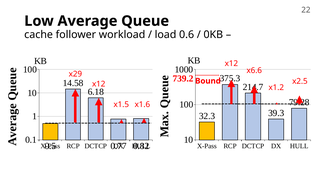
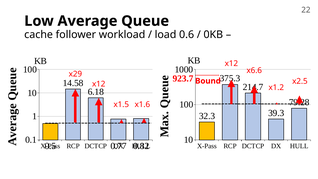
739.2: 739.2 -> 923.7
